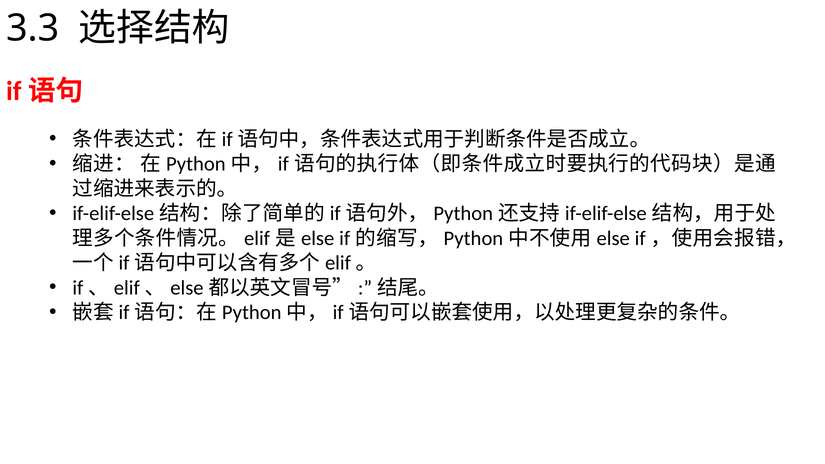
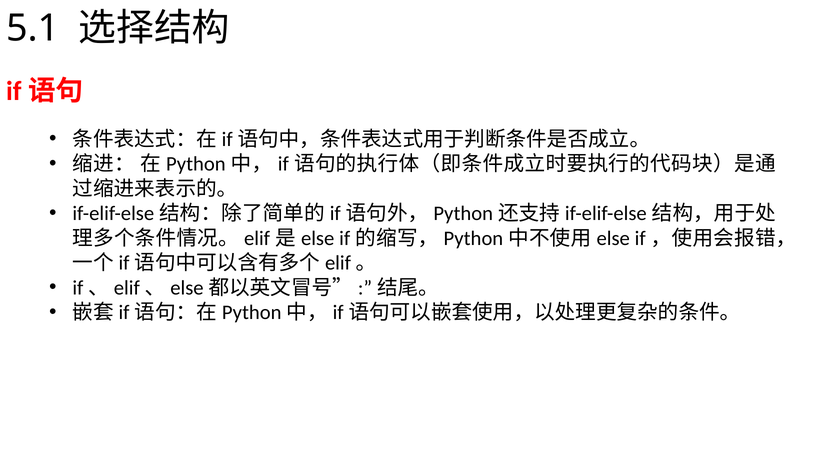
3.3: 3.3 -> 5.1
